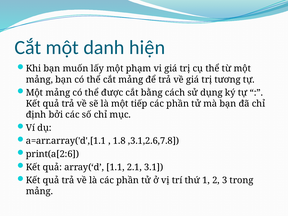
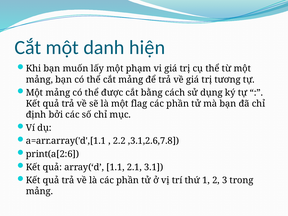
tiếp: tiếp -> flag
1.8: 1.8 -> 2.2
